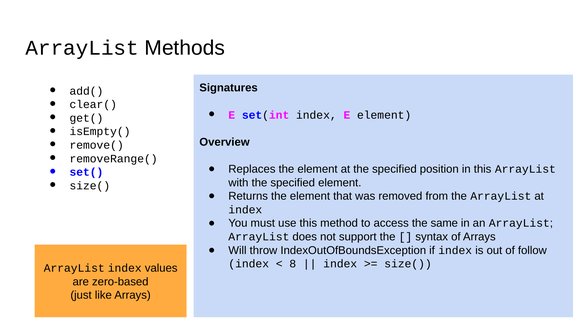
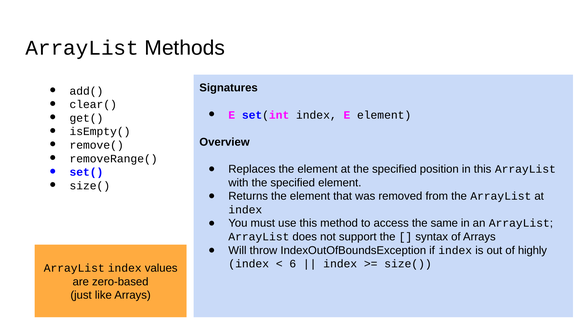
follow: follow -> highly
8: 8 -> 6
